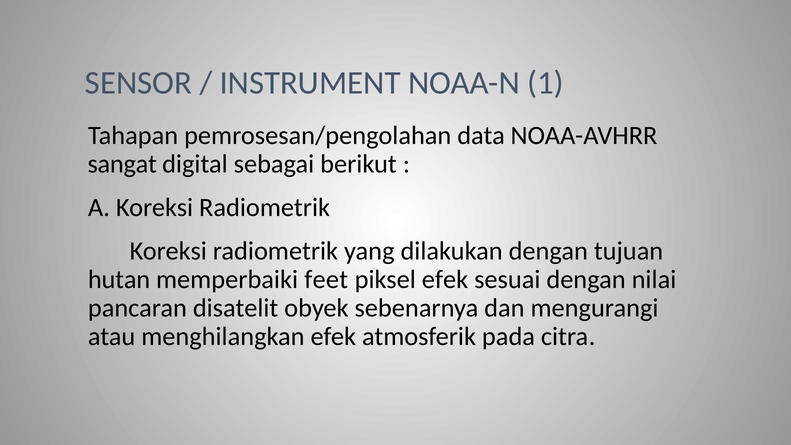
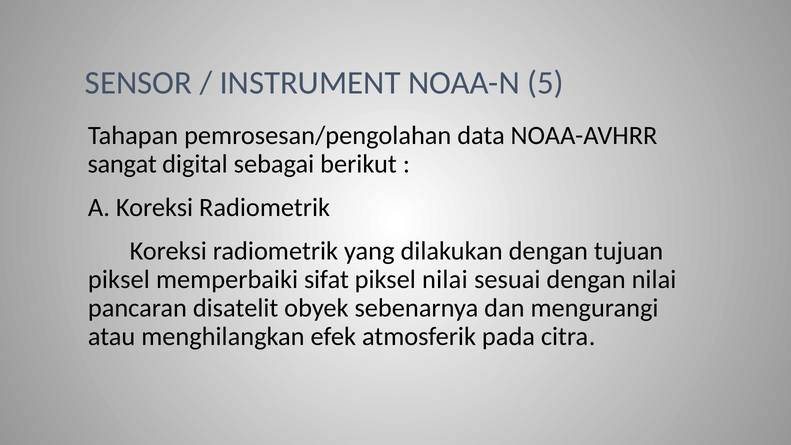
1: 1 -> 5
hutan at (119, 279): hutan -> piksel
feet: feet -> sifat
piksel efek: efek -> nilai
